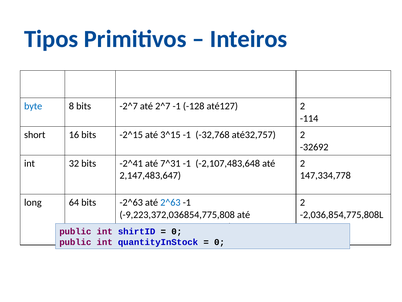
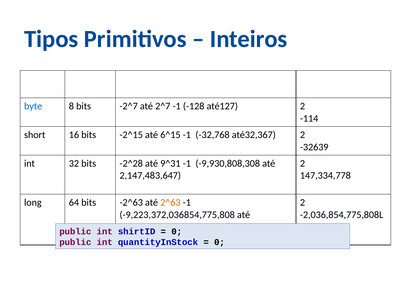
3^15: 3^15 -> 6^15
até32,757: até32,757 -> até32,367
-32692: -32692 -> -32639
-2^41: -2^41 -> -2^28
7^31: 7^31 -> 9^31
-2,107,483,648: -2,107,483,648 -> -9,930,808,308
2^63 colour: blue -> orange
